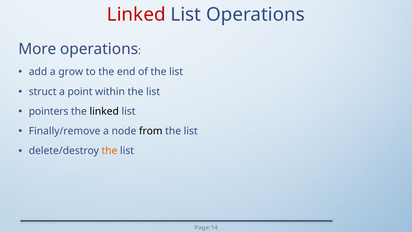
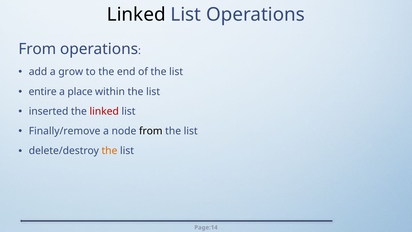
Linked at (136, 14) colour: red -> black
More at (37, 49): More -> From
struct: struct -> entire
point: point -> place
pointers: pointers -> inserted
linked at (104, 111) colour: black -> red
